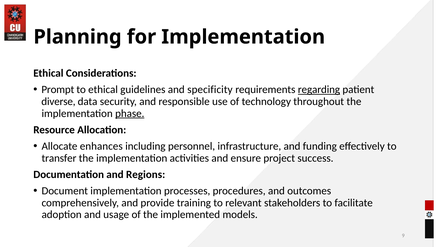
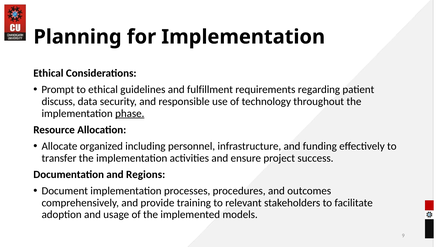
specificity: specificity -> fulfillment
regarding underline: present -> none
diverse: diverse -> discuss
enhances: enhances -> organized
